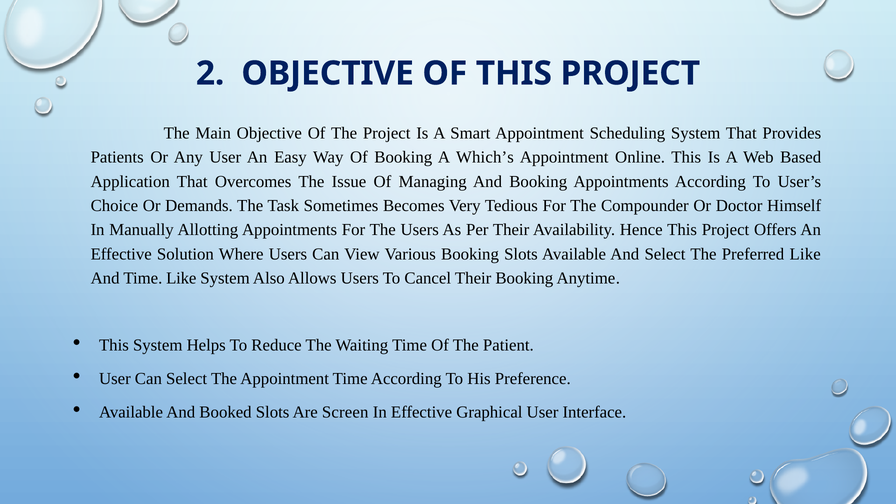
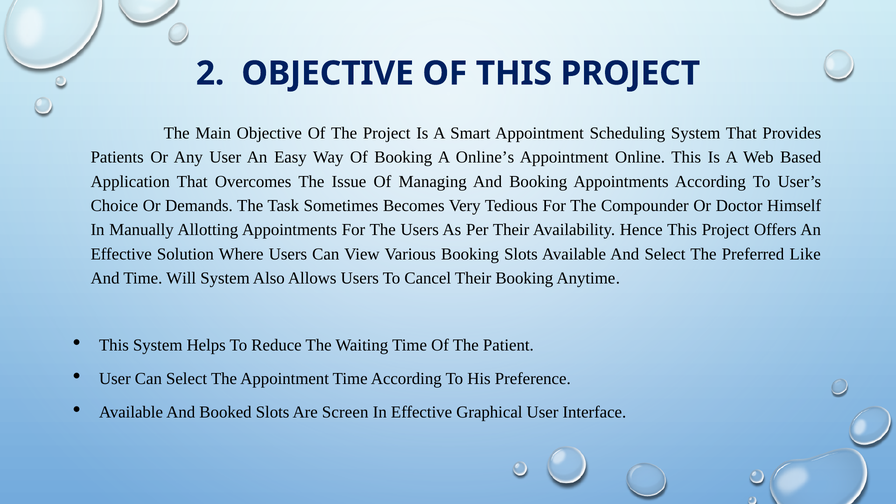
Which’s: Which’s -> Online’s
Time Like: Like -> Will
